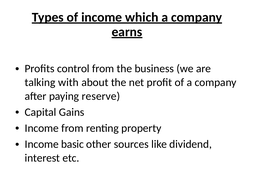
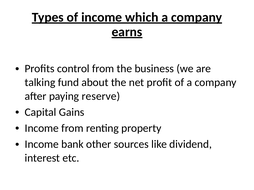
with: with -> fund
basic: basic -> bank
